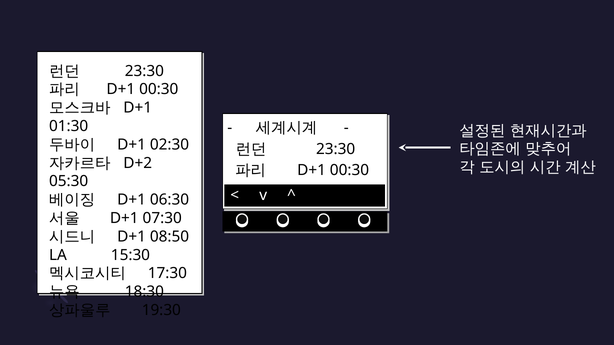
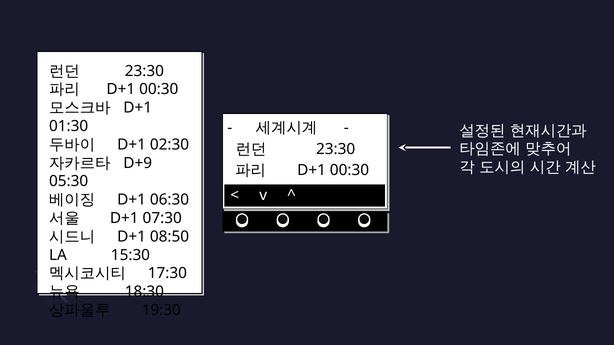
D+2: D+2 -> D+9
